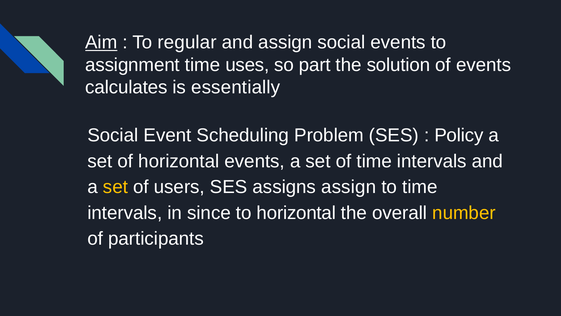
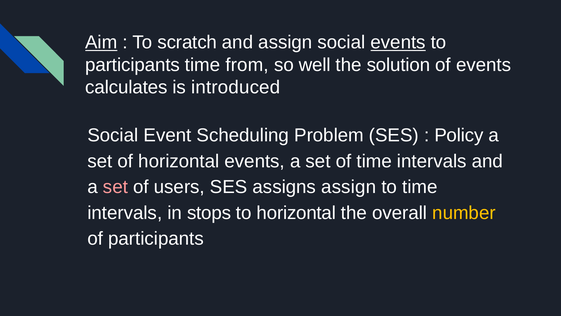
regular: regular -> scratch
events at (398, 42) underline: none -> present
assignment at (133, 65): assignment -> participants
uses: uses -> from
part: part -> well
essentially: essentially -> introduced
set at (115, 187) colour: yellow -> pink
since: since -> stops
